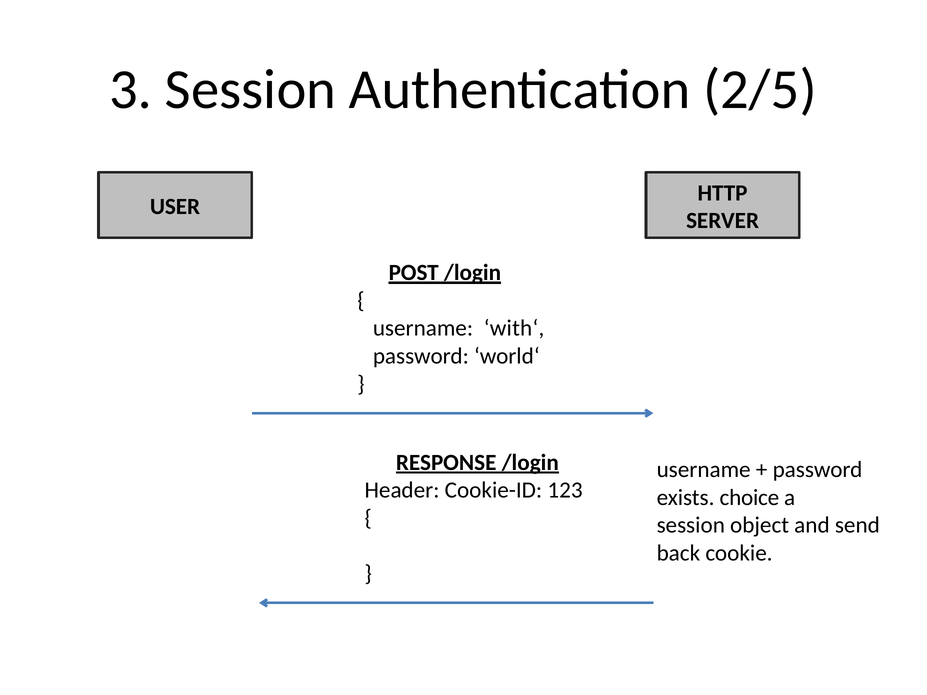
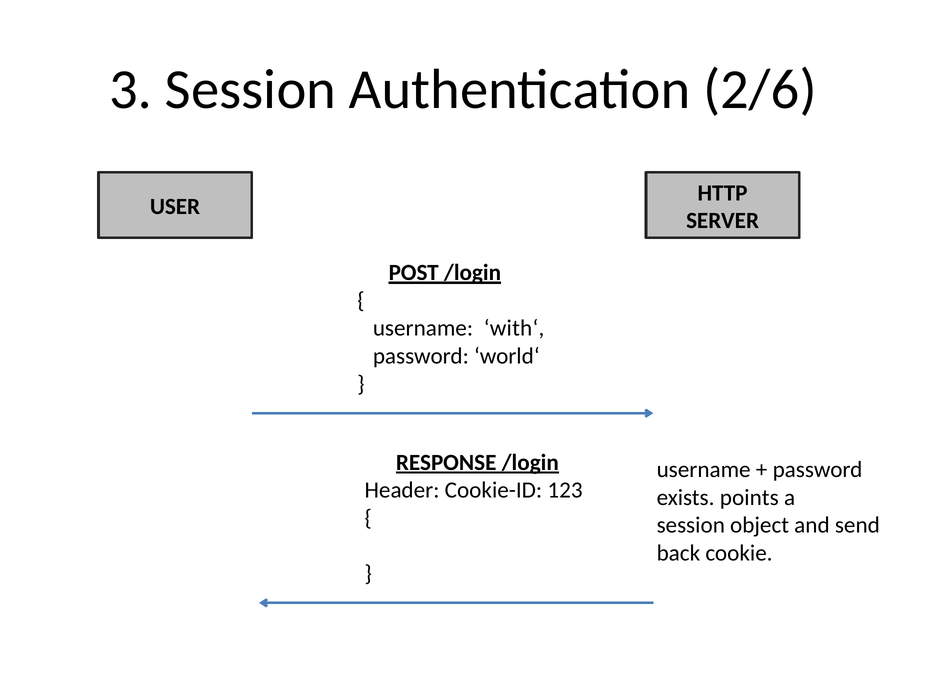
2/5: 2/5 -> 2/6
choice: choice -> points
